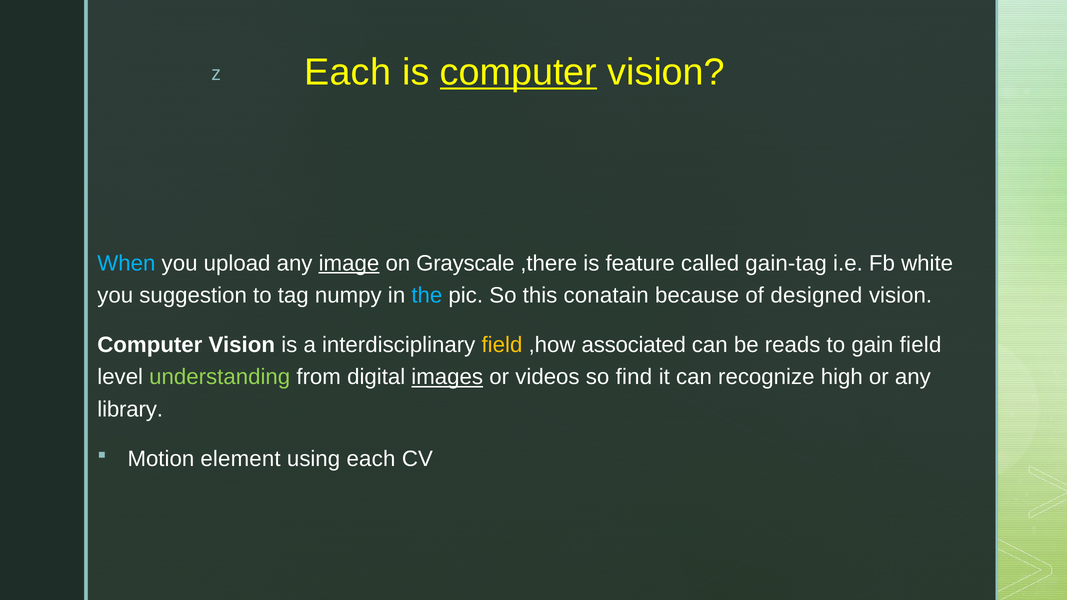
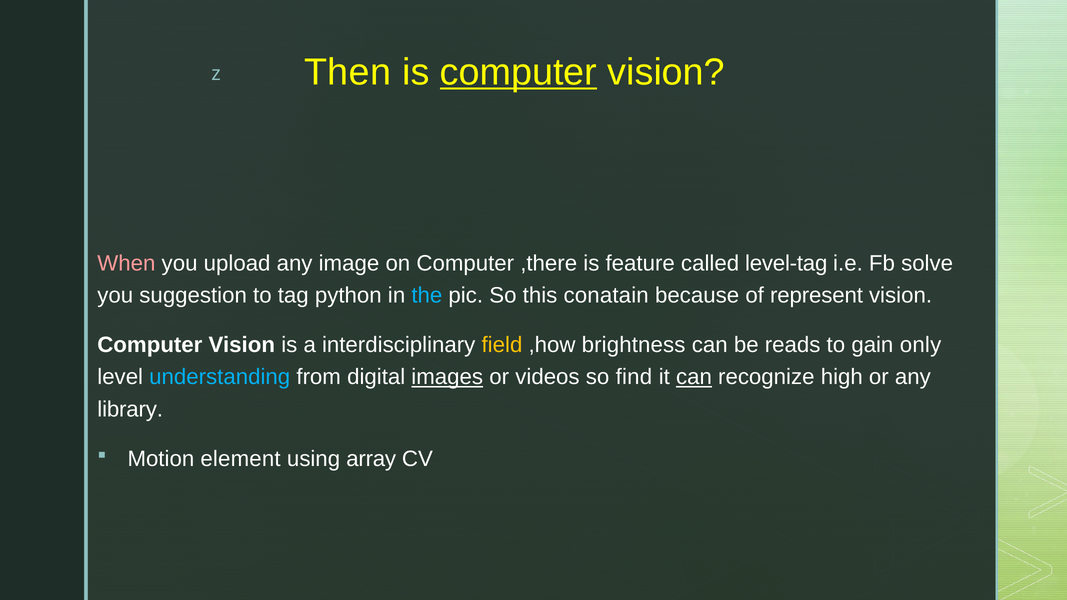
Each at (348, 72): Each -> Then
When colour: light blue -> pink
image underline: present -> none
on Grayscale: Grayscale -> Computer
gain-tag: gain-tag -> level-tag
white: white -> solve
numpy: numpy -> python
designed: designed -> represent
associated: associated -> brightness
gain field: field -> only
understanding colour: light green -> light blue
can at (694, 377) underline: none -> present
using each: each -> array
